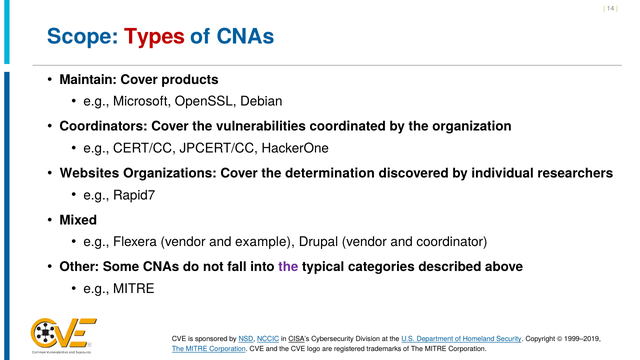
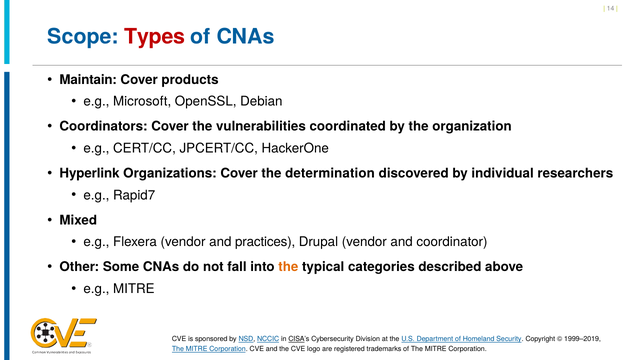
Websites: Websites -> Hyperlink
example: example -> practices
the at (288, 267) colour: purple -> orange
